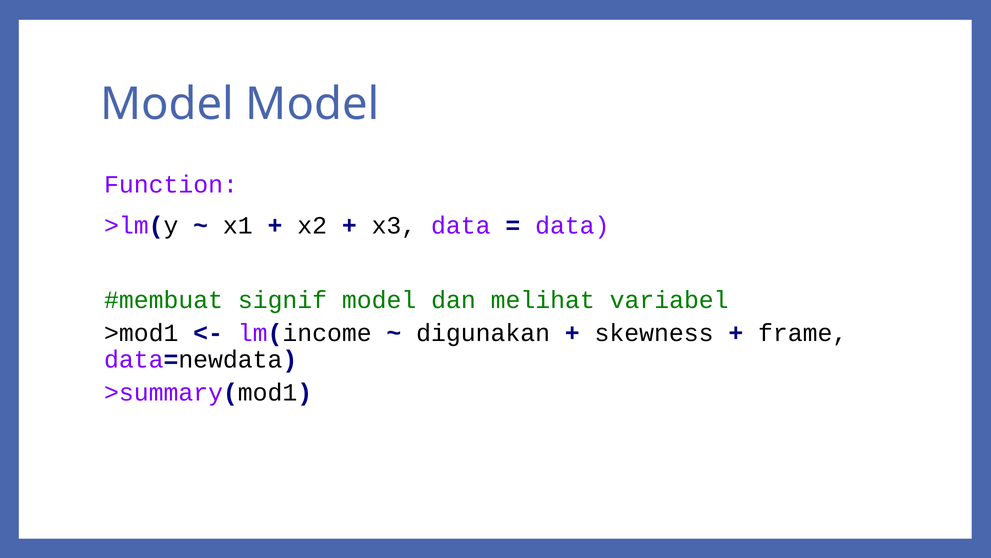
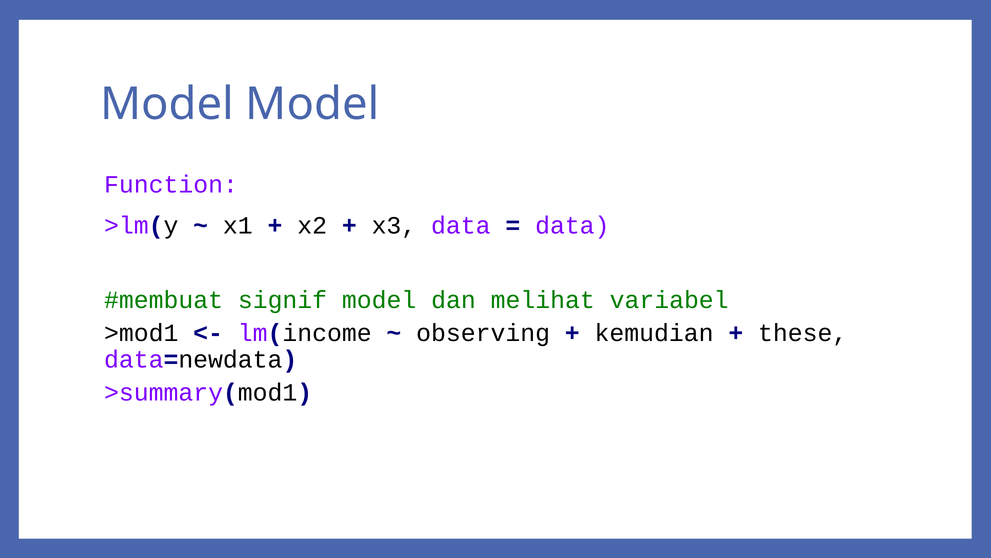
digunakan: digunakan -> observing
skewness: skewness -> kemudian
frame: frame -> these
